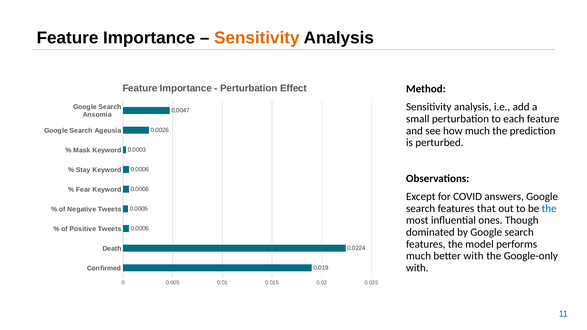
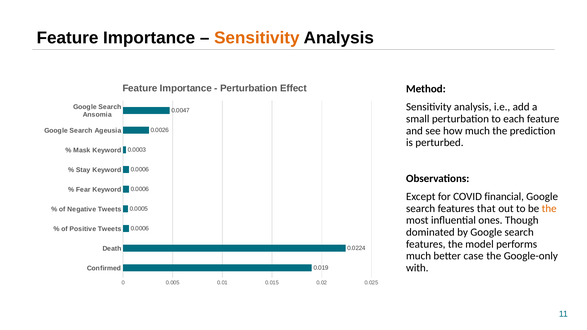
answers: answers -> financial
the at (549, 209) colour: blue -> orange
better with: with -> case
